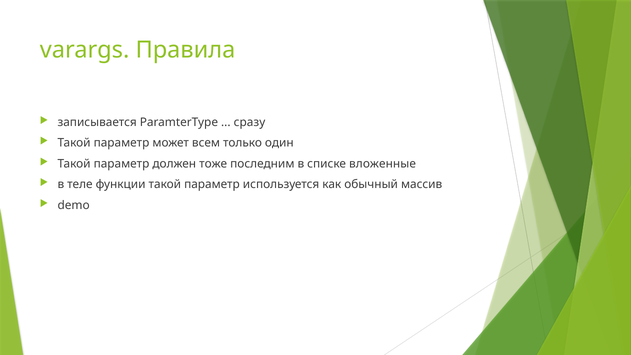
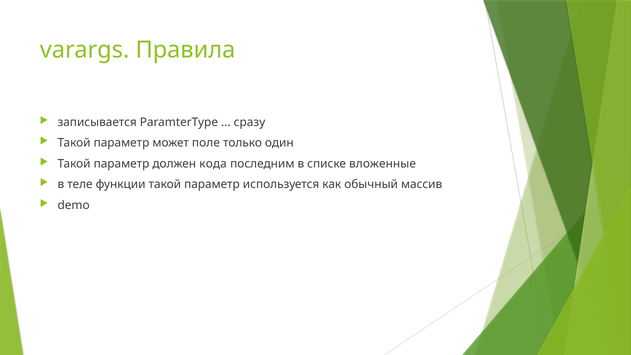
всем: всем -> поле
тоже: тоже -> кода
